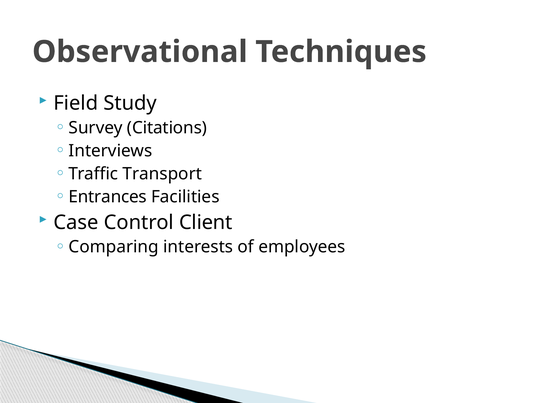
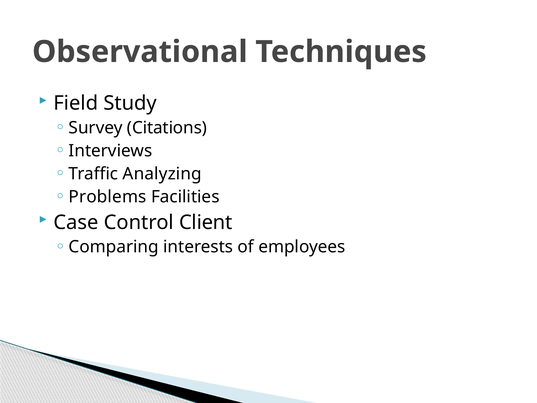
Transport: Transport -> Analyzing
Entrances: Entrances -> Problems
